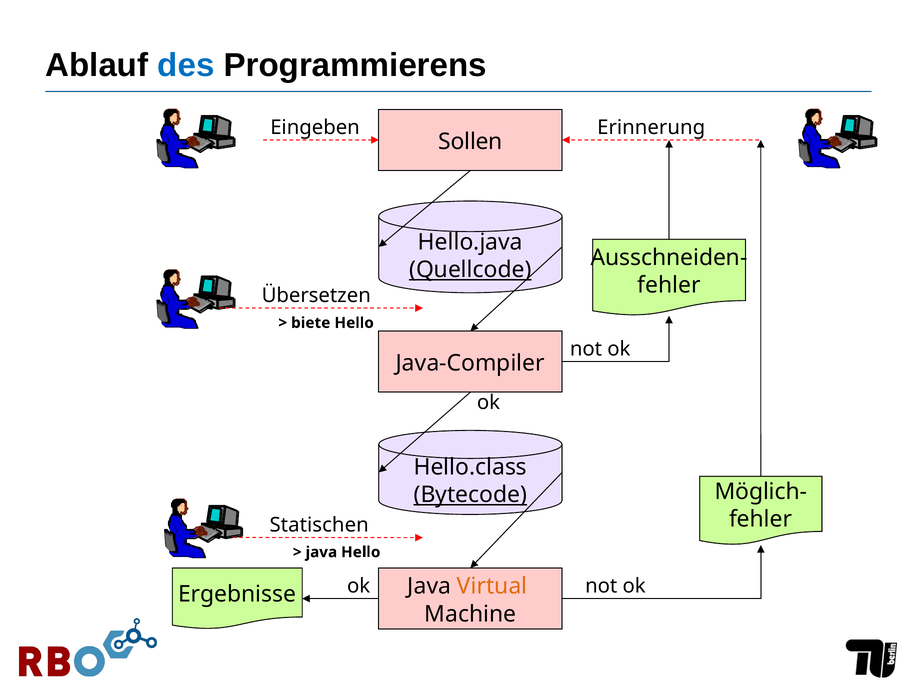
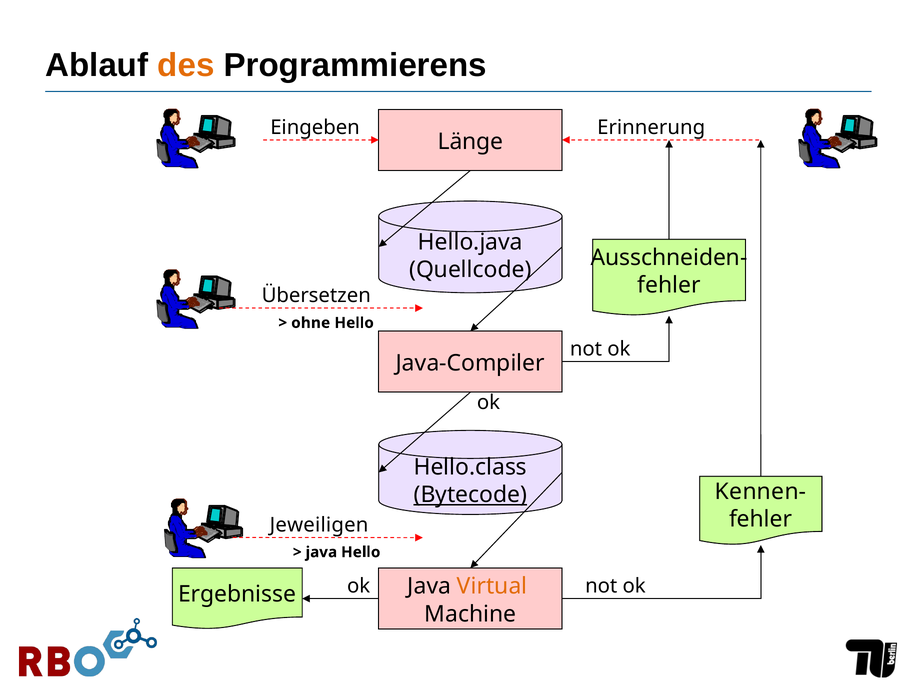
des colour: blue -> orange
Sollen: Sollen -> Länge
Quellcode underline: present -> none
biete: biete -> ohne
Möglich-: Möglich- -> Kennen-
Statischen: Statischen -> Jeweiligen
